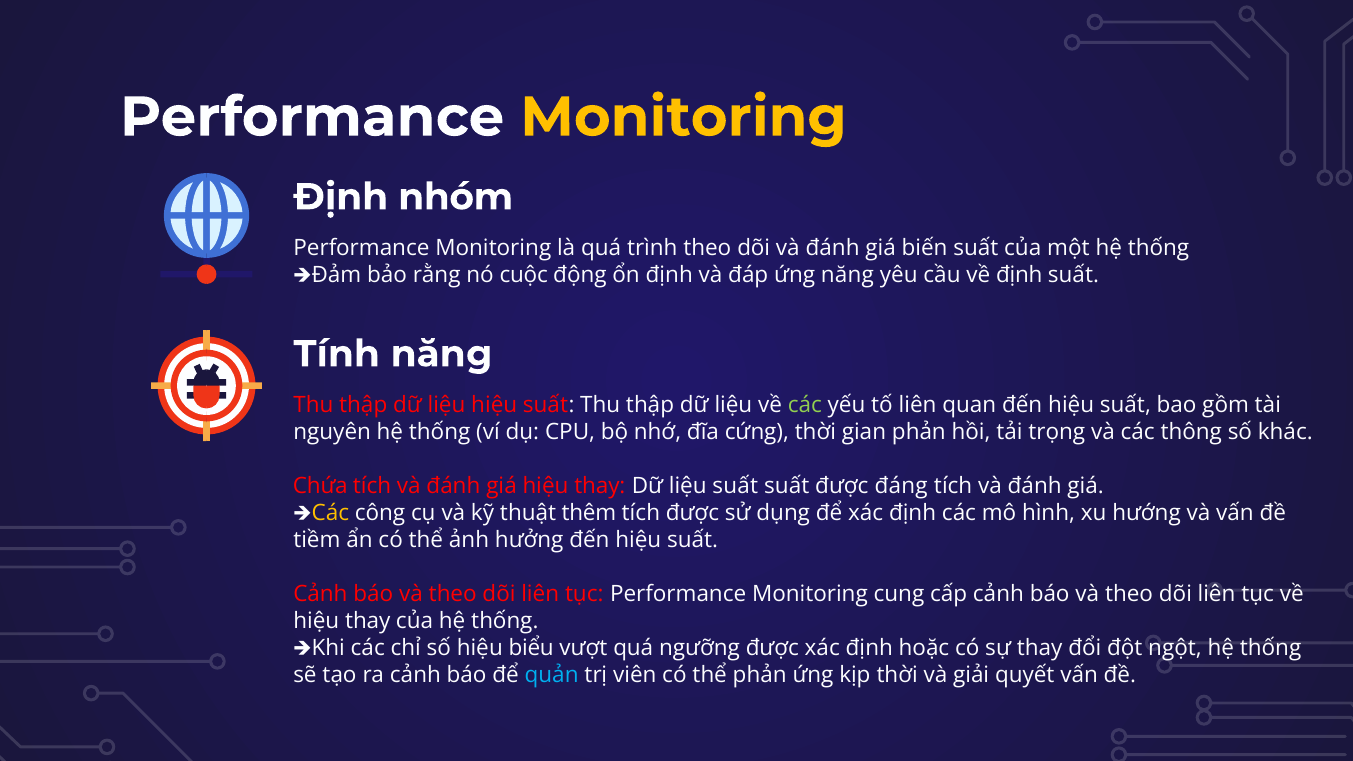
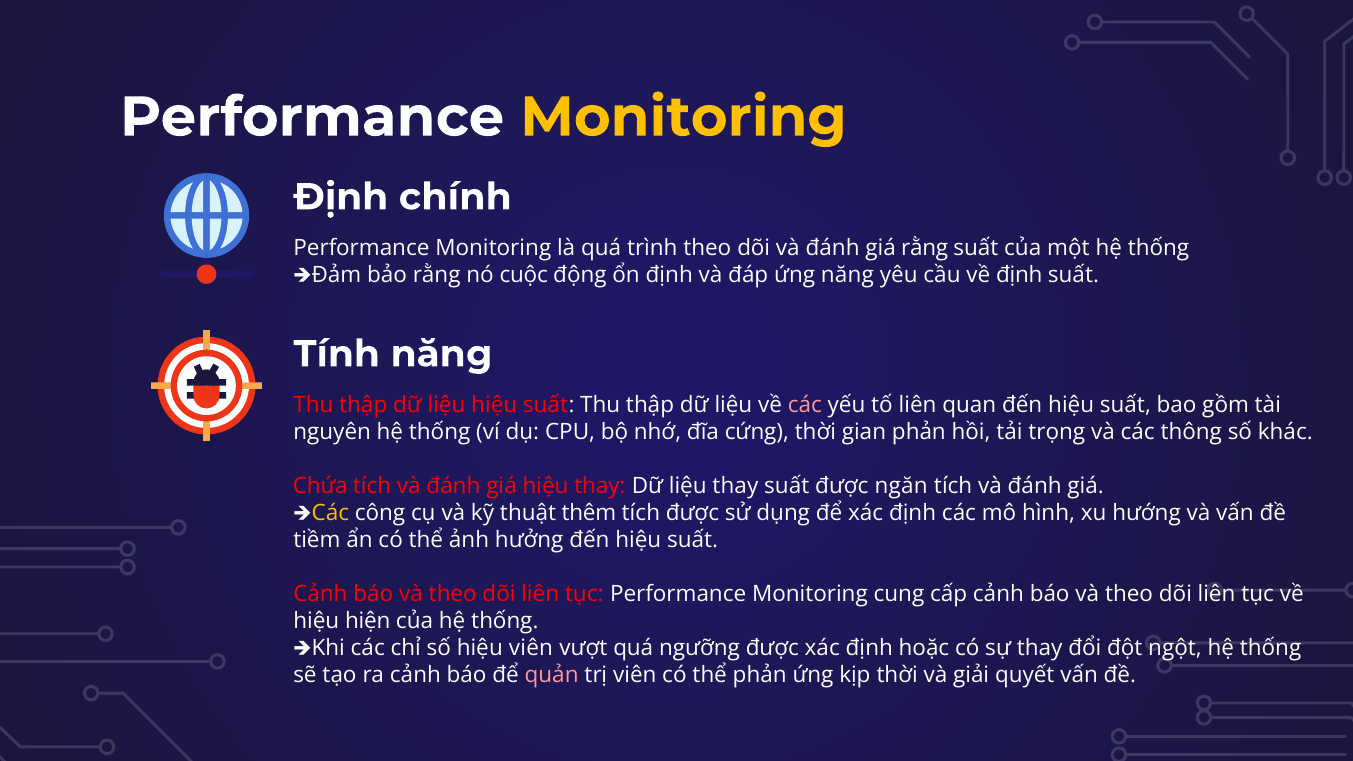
nhóm: nhóm -> chính
giá biến: biến -> rằng
các at (805, 405) colour: light green -> pink
liệu suất: suất -> thay
đáng: đáng -> ngăn
thay at (368, 621): thay -> hiện
hiệu biểu: biểu -> viên
quản colour: light blue -> pink
